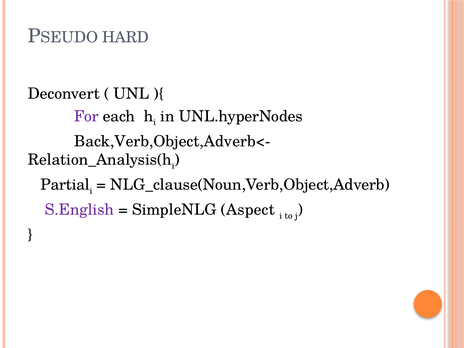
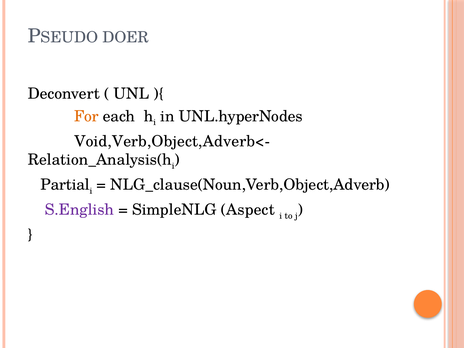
HARD: HARD -> DOER
For colour: purple -> orange
Back,Verb,Object,Adverb<-: Back,Verb,Object,Adverb<- -> Void,Verb,Object,Adverb<-
